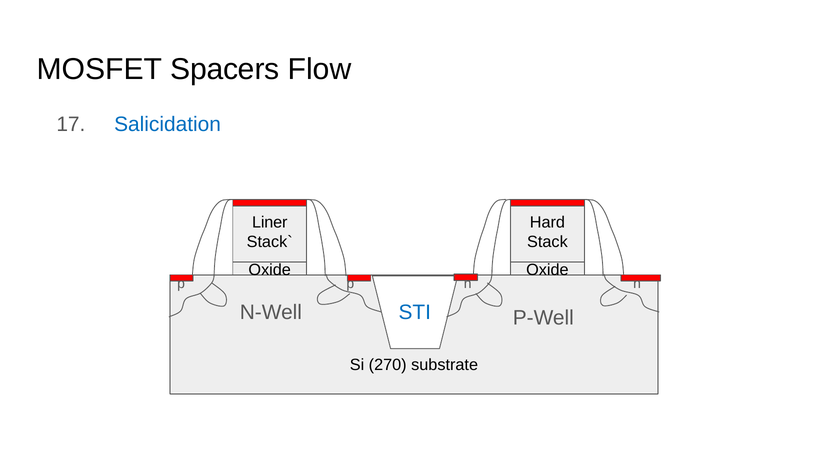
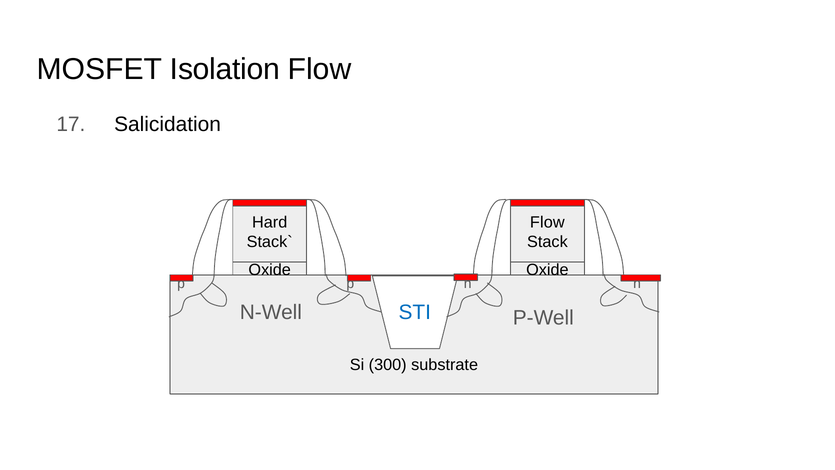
Spacers: Spacers -> Isolation
Salicidation colour: blue -> black
Liner: Liner -> Hard
Hard at (547, 222): Hard -> Flow
270: 270 -> 300
